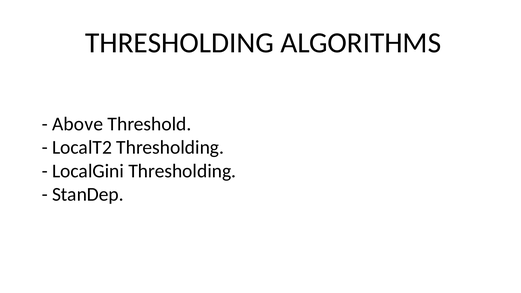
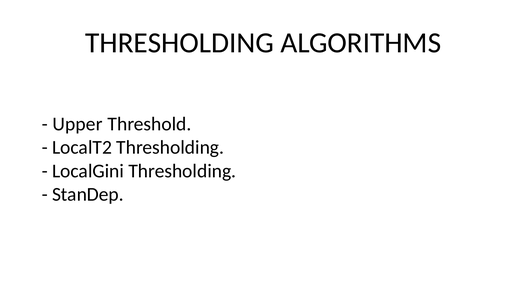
Above: Above -> Upper
